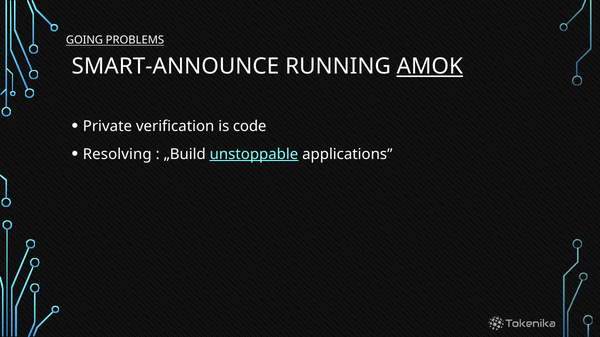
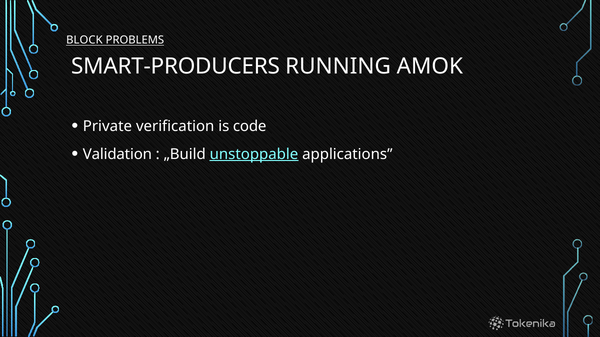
GOING: GOING -> BLOCK
SMART-ANNOUNCE: SMART-ANNOUNCE -> SMART-PRODUCERS
AMOK underline: present -> none
Resolving: Resolving -> Validation
